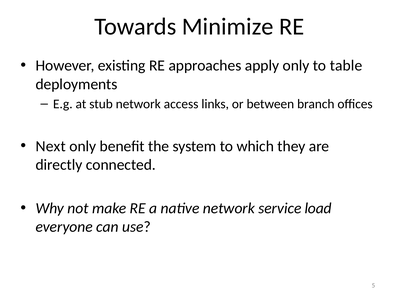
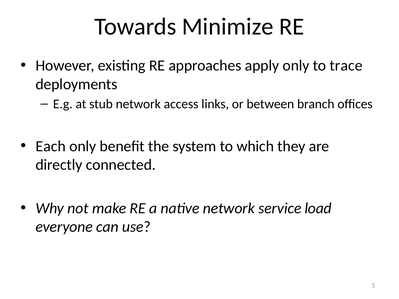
table: table -> trace
Next: Next -> Each
